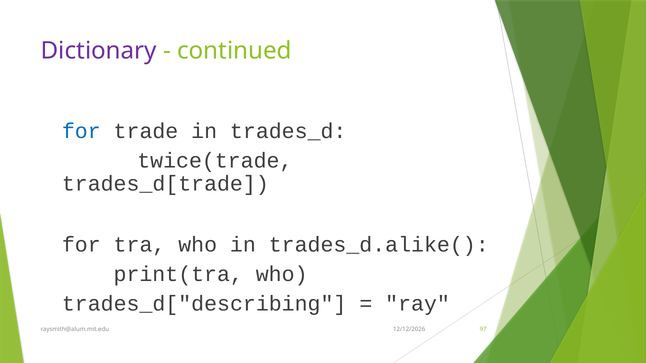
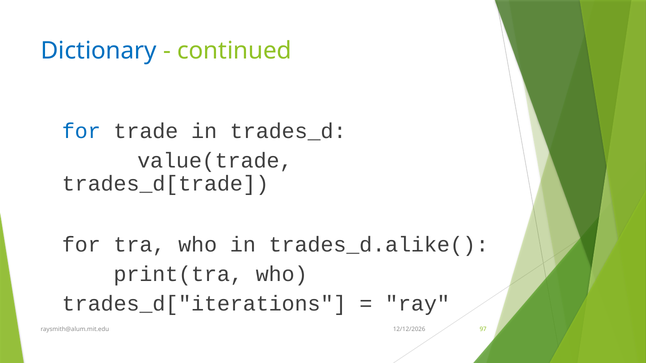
Dictionary colour: purple -> blue
twice(trade: twice(trade -> value(trade
trades_d["describing: trades_d["describing -> trades_d["iterations
